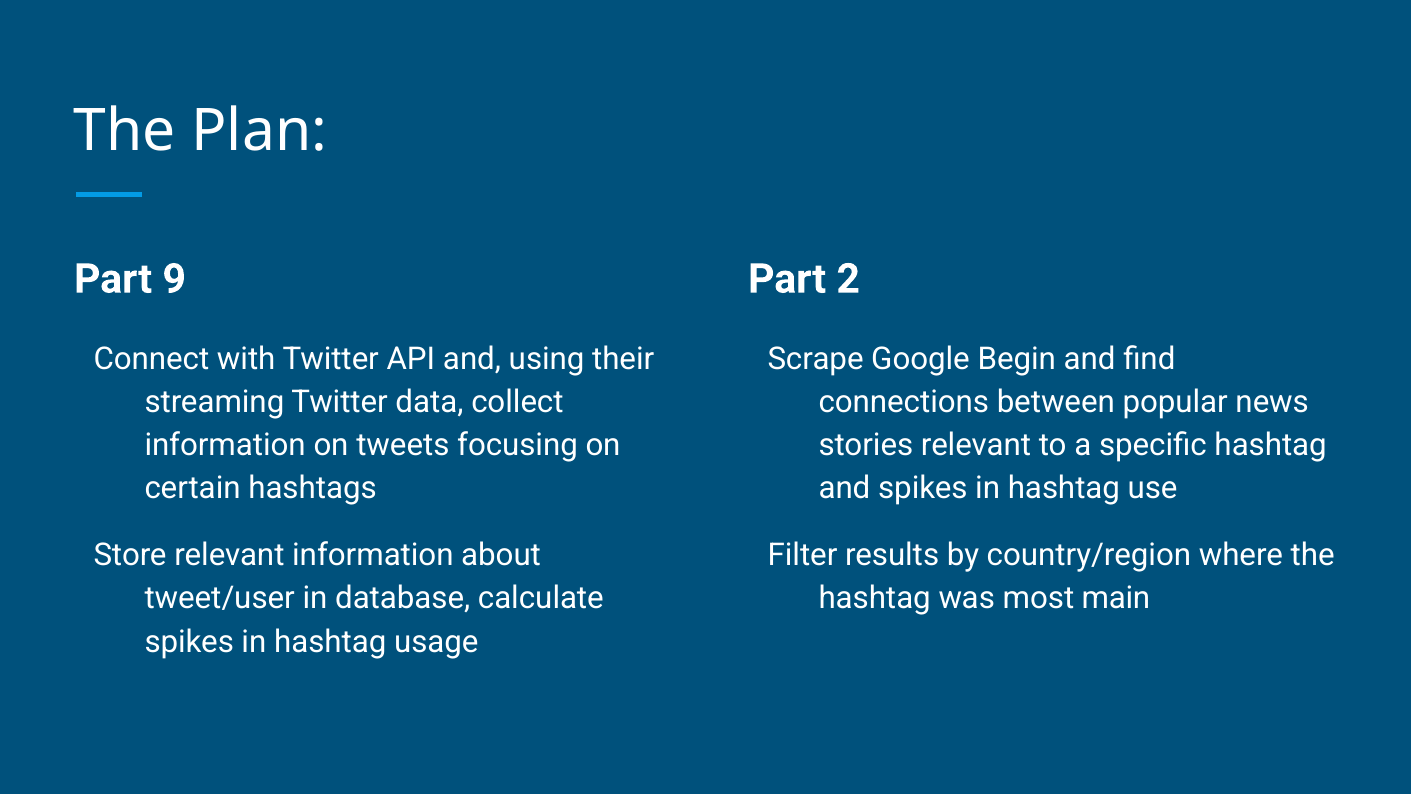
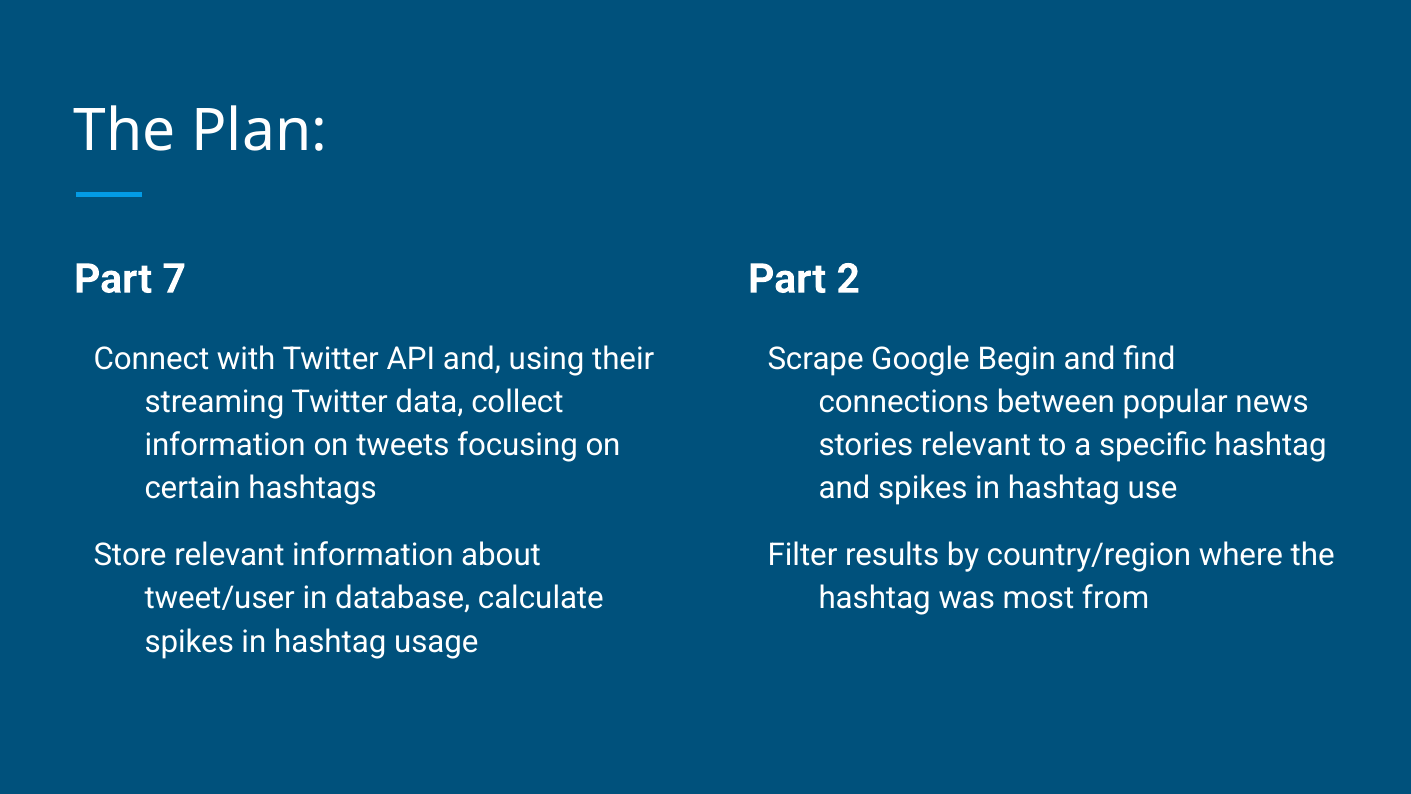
9: 9 -> 7
main: main -> from
